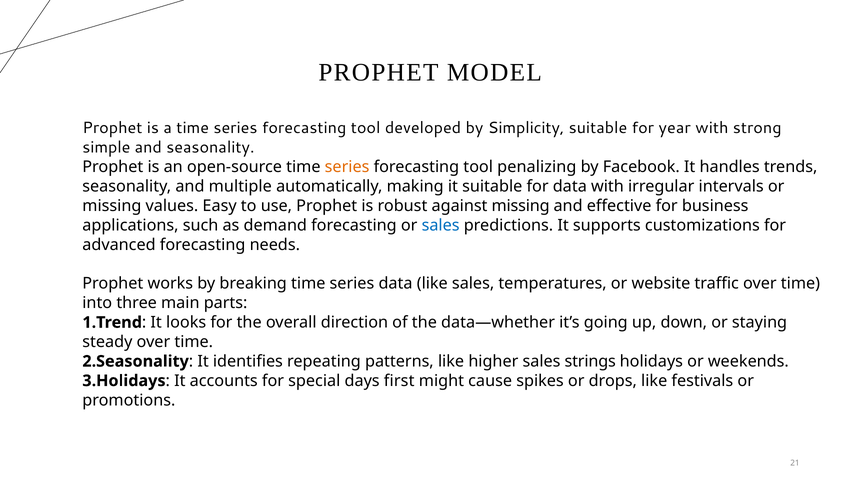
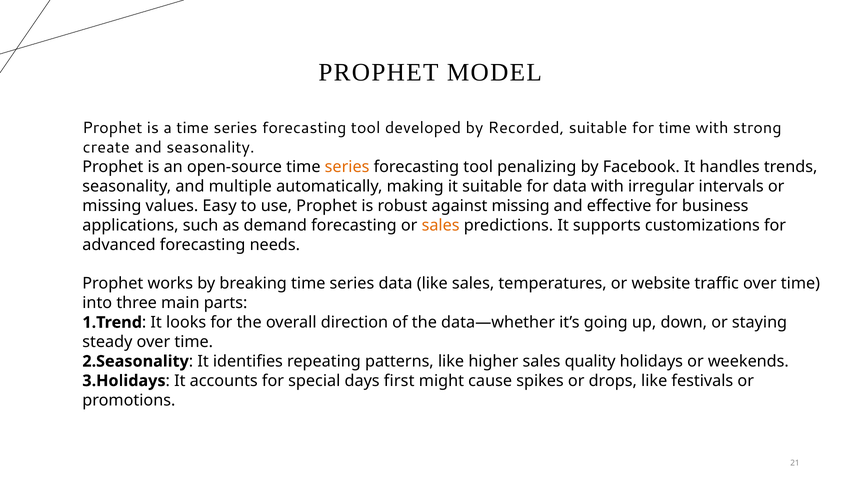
Simplicity: Simplicity -> Recorded
for year: year -> time
simple: simple -> create
sales at (441, 226) colour: blue -> orange
strings: strings -> quality
